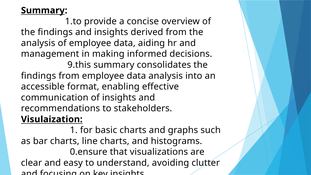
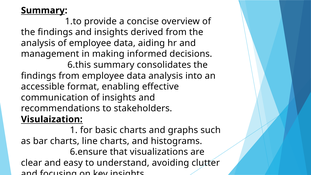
9.this: 9.this -> 6.this
0.ensure: 0.ensure -> 6.ensure
